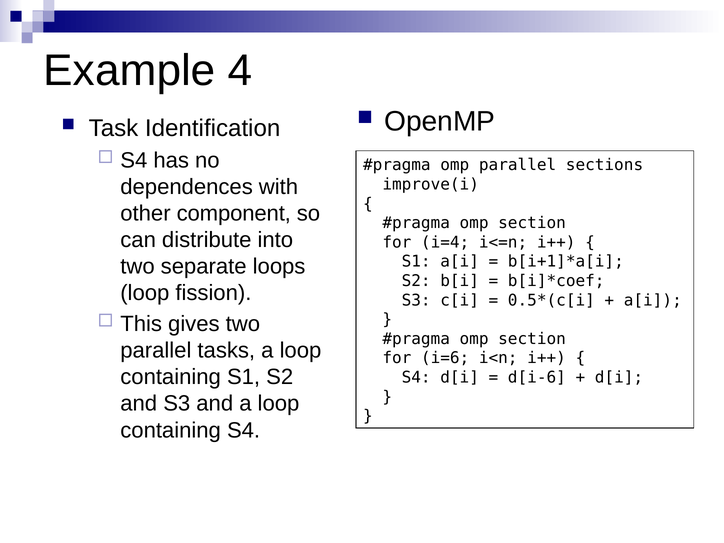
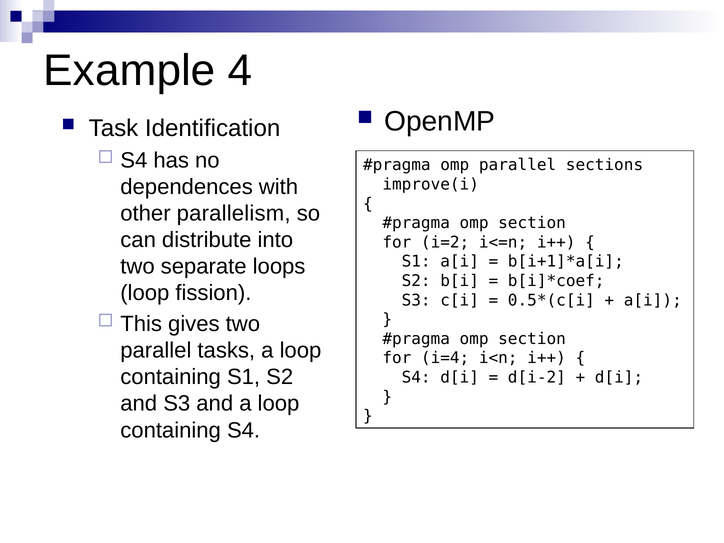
component: component -> parallelism
i=4: i=4 -> i=2
i=6: i=6 -> i=4
d[i-6: d[i-6 -> d[i-2
